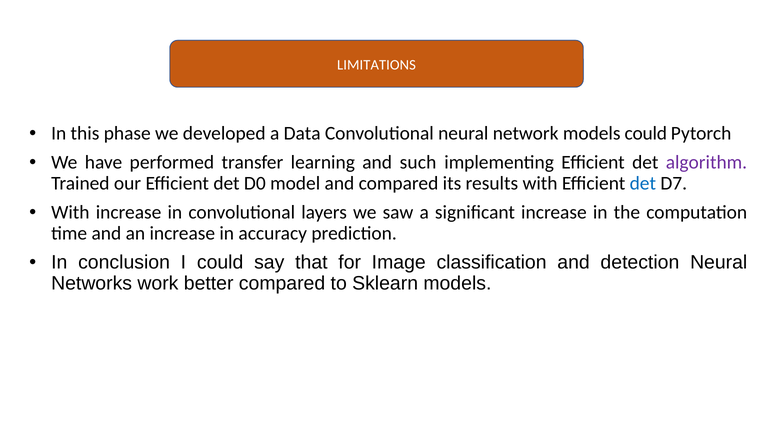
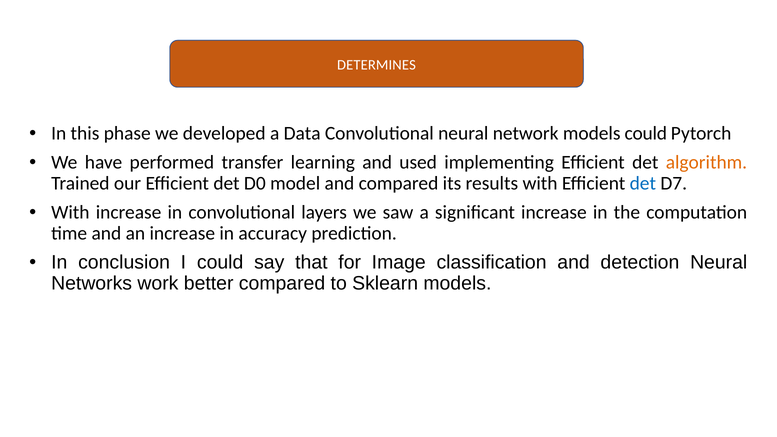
LIMITATIONS: LIMITATIONS -> DETERMINES
such: such -> used
algorithm colour: purple -> orange
